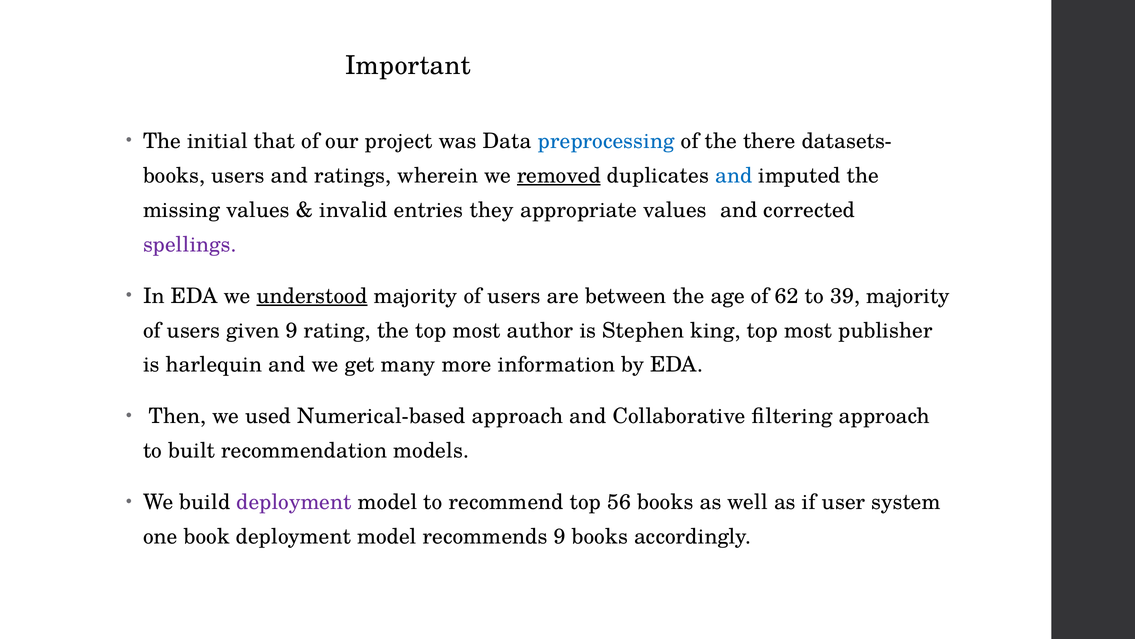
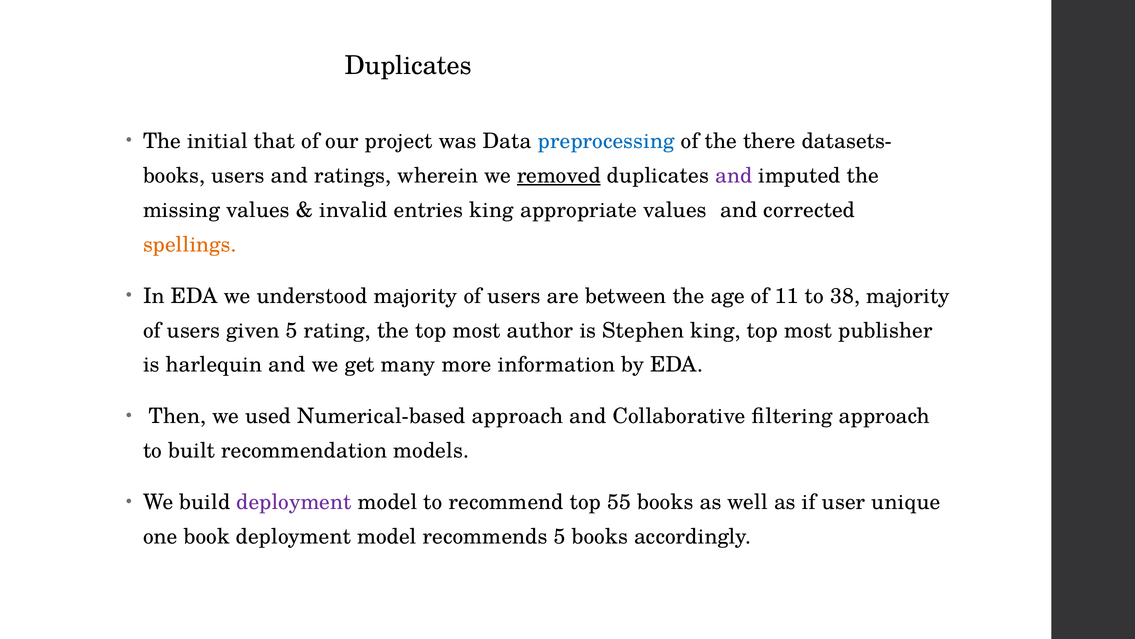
Important at (408, 65): Important -> Duplicates
and at (734, 175) colour: blue -> purple
entries they: they -> king
spellings colour: purple -> orange
understood underline: present -> none
62: 62 -> 11
39: 39 -> 38
given 9: 9 -> 5
56: 56 -> 55
system: system -> unique
recommends 9: 9 -> 5
